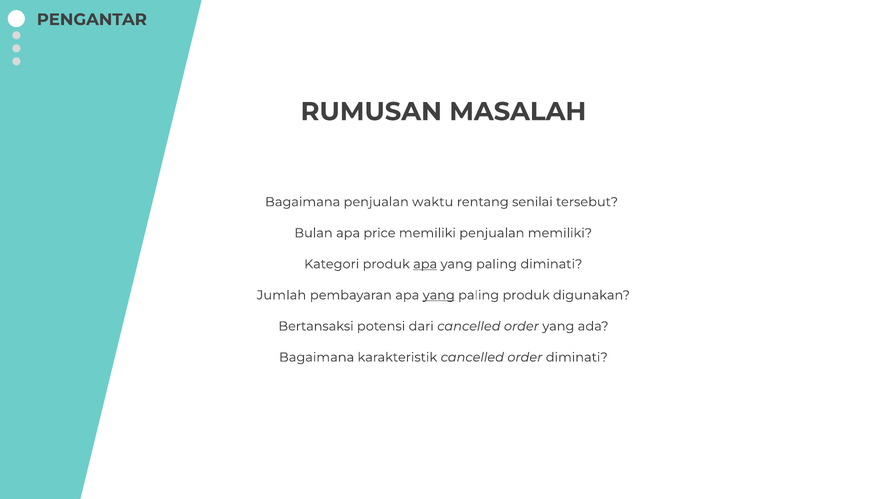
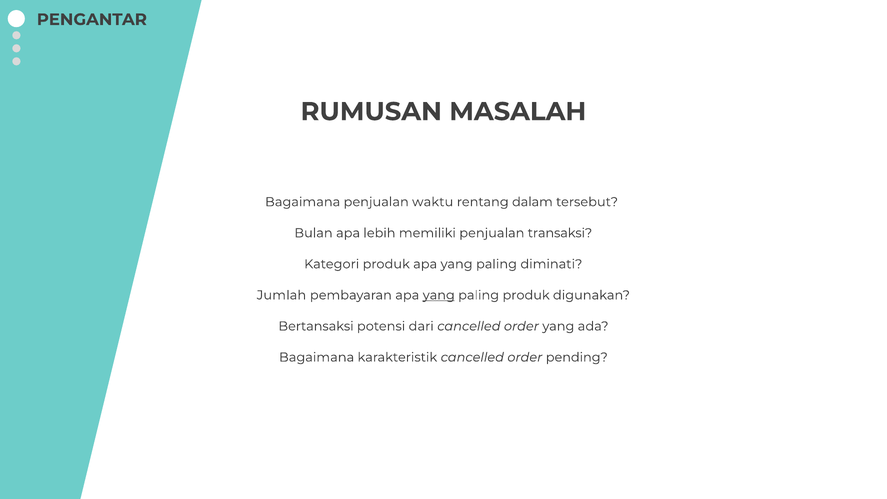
senilai: senilai -> dalam
price: price -> lebih
penjualan memiliki: memiliki -> transaksi
apa at (425, 264) underline: present -> none
order diminati: diminati -> pending
